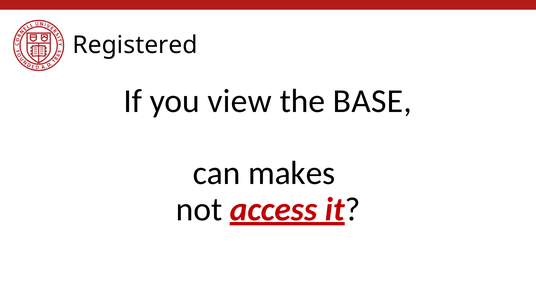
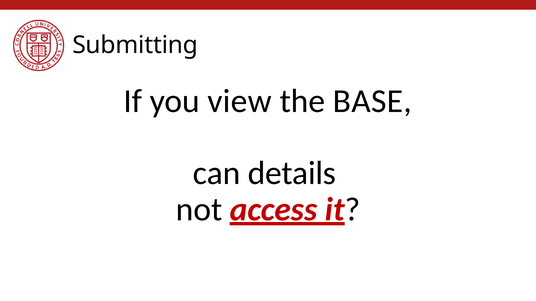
Registered: Registered -> Submitting
makes: makes -> details
